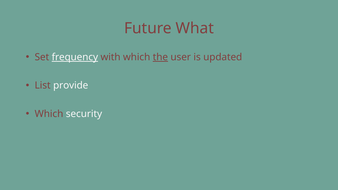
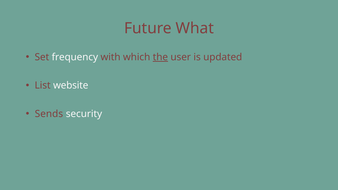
frequency underline: present -> none
provide: provide -> website
Which at (49, 114): Which -> Sends
